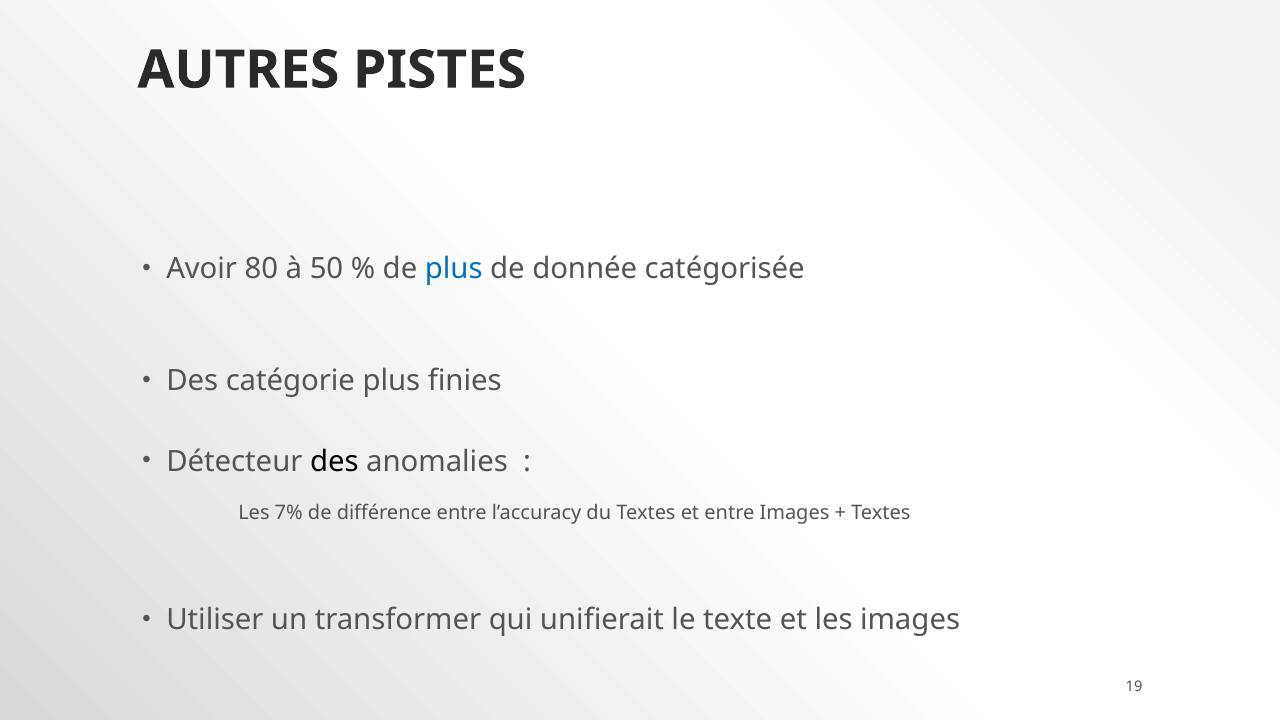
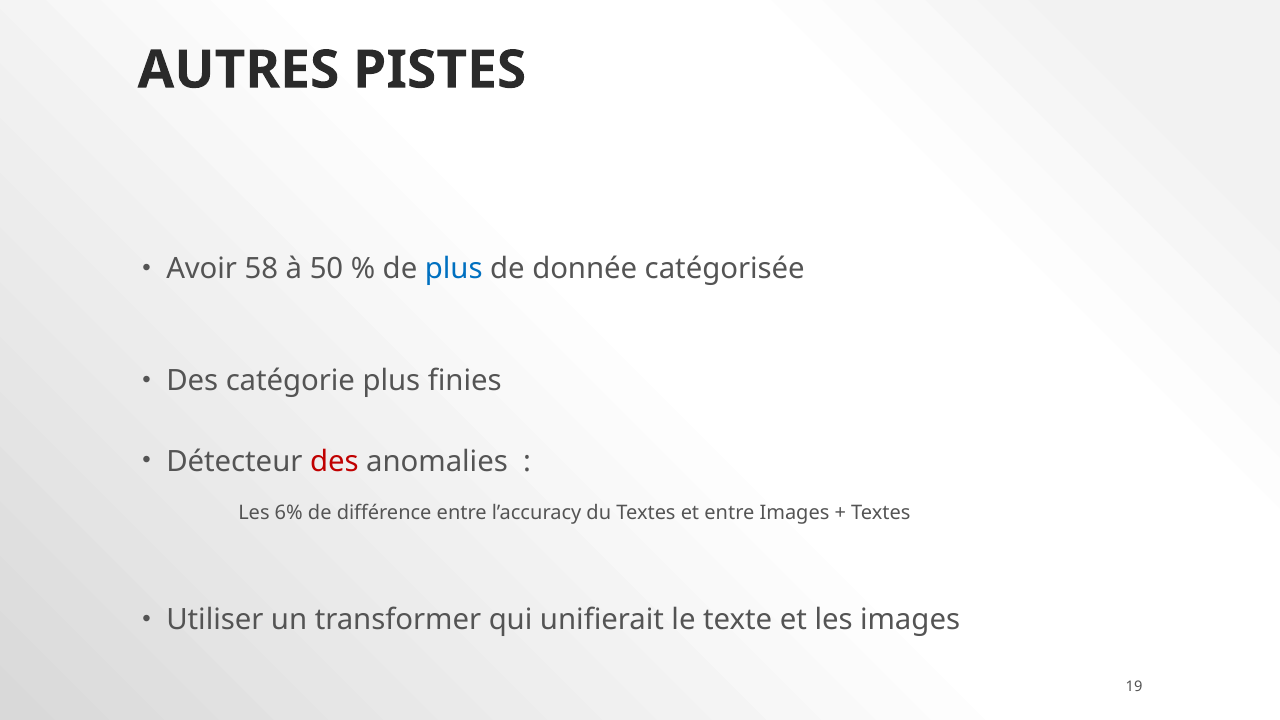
80: 80 -> 58
des at (334, 462) colour: black -> red
7%: 7% -> 6%
